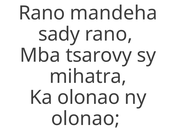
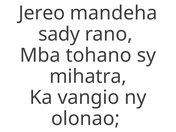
Rano at (42, 13): Rano -> Jereo
tsarovy: tsarovy -> tohano
Ka olonao: olonao -> vangio
